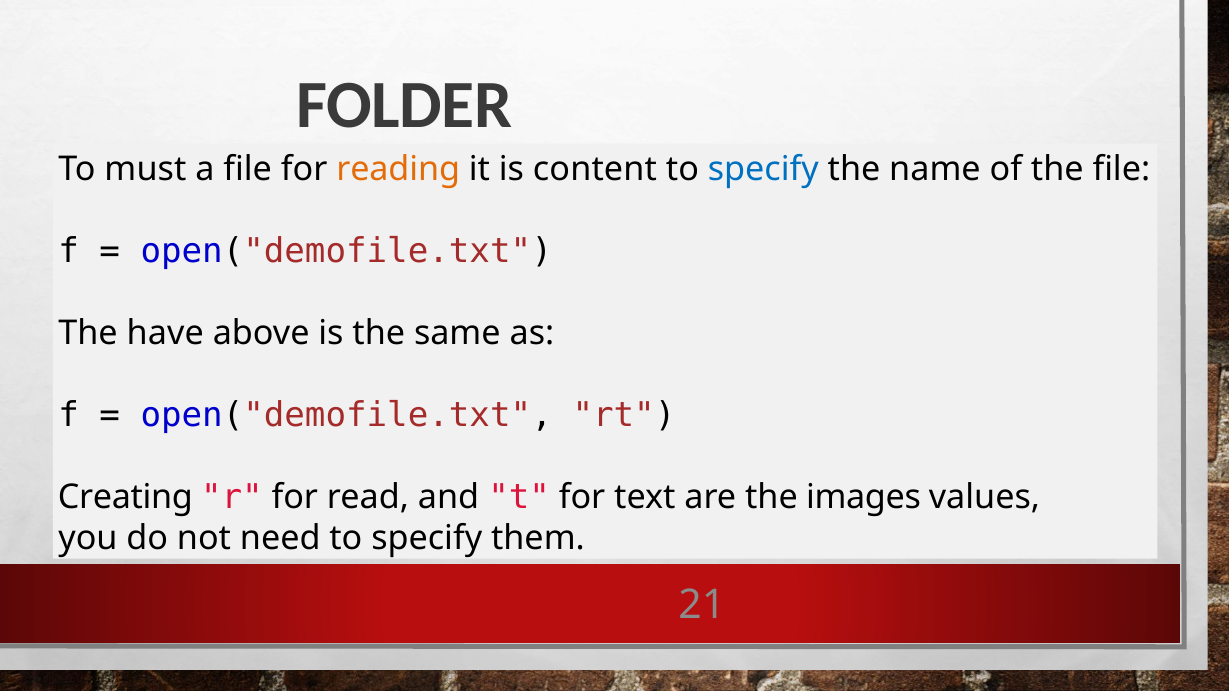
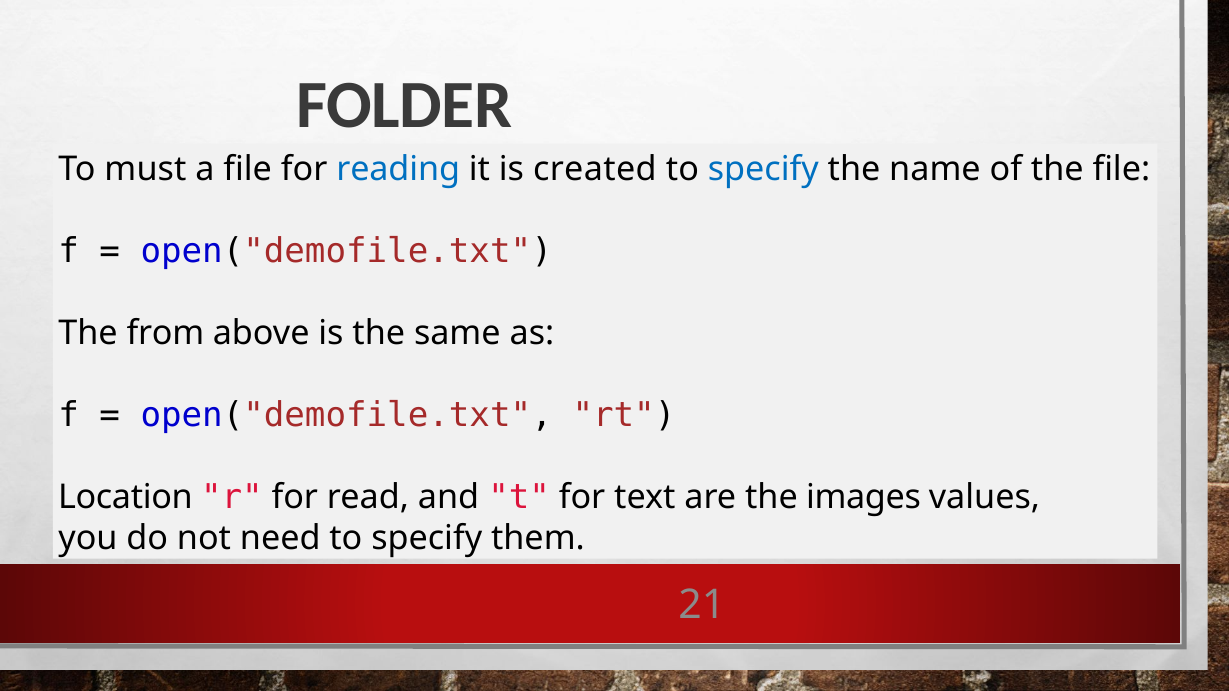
reading colour: orange -> blue
content: content -> created
have: have -> from
Creating: Creating -> Location
